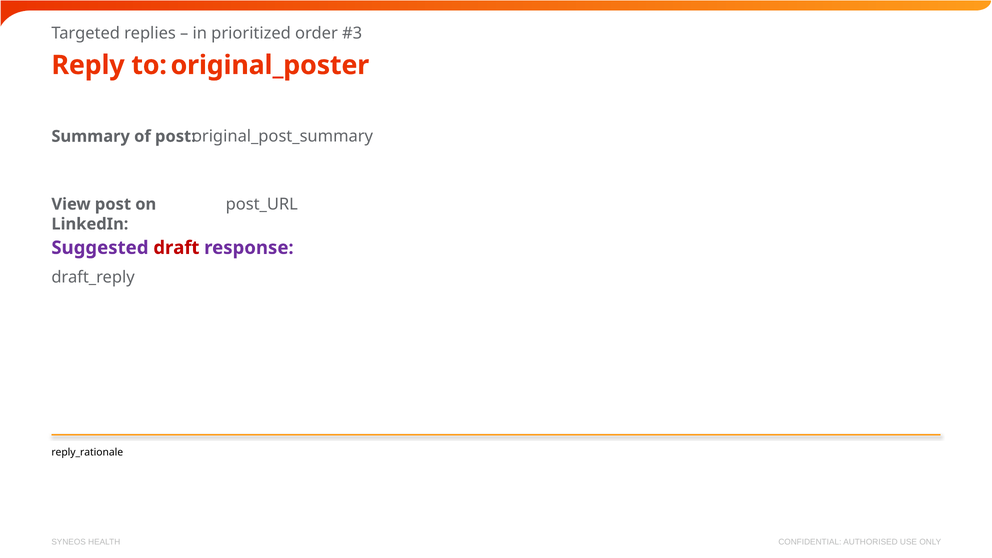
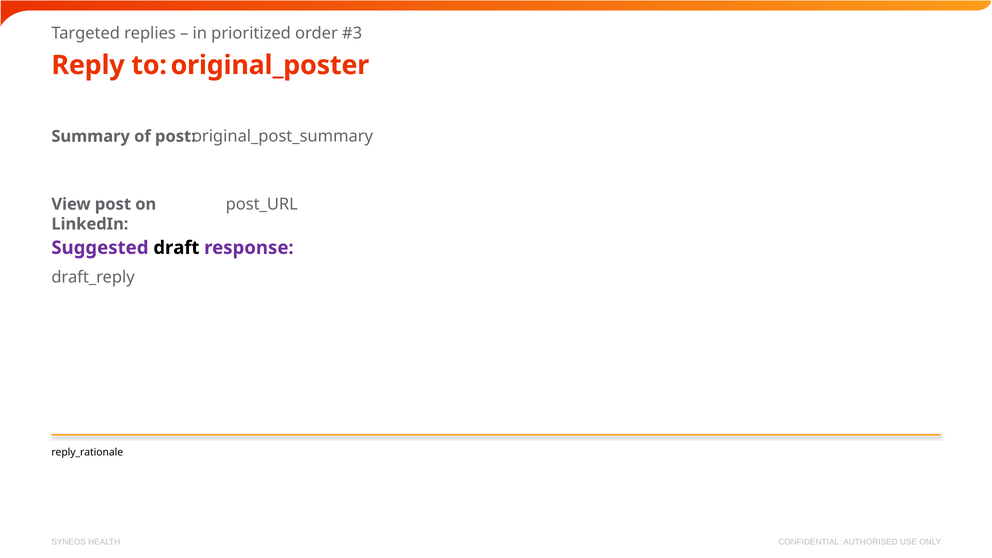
draft colour: red -> black
